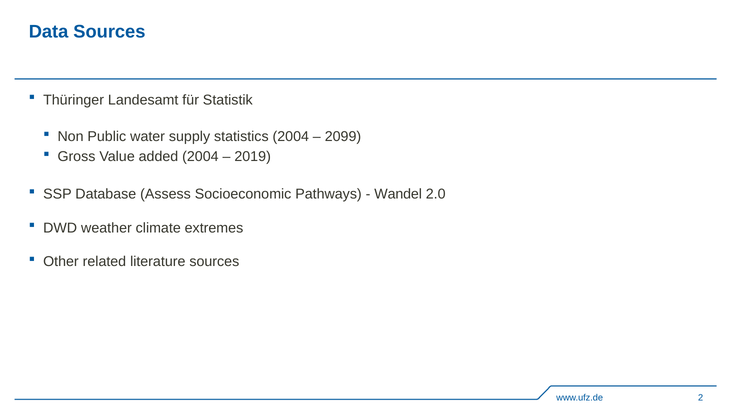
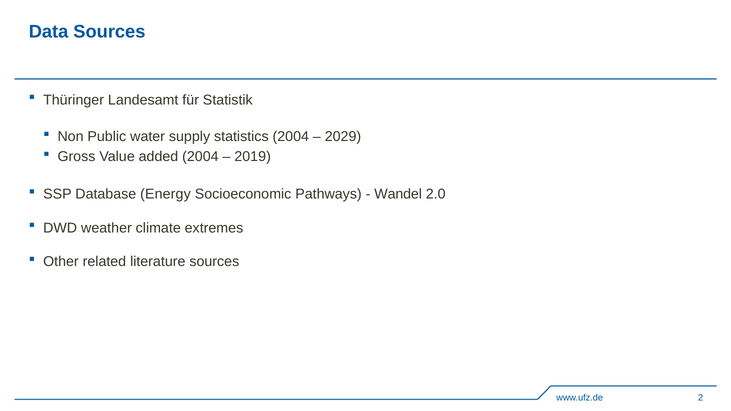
2099: 2099 -> 2029
Assess: Assess -> Energy
